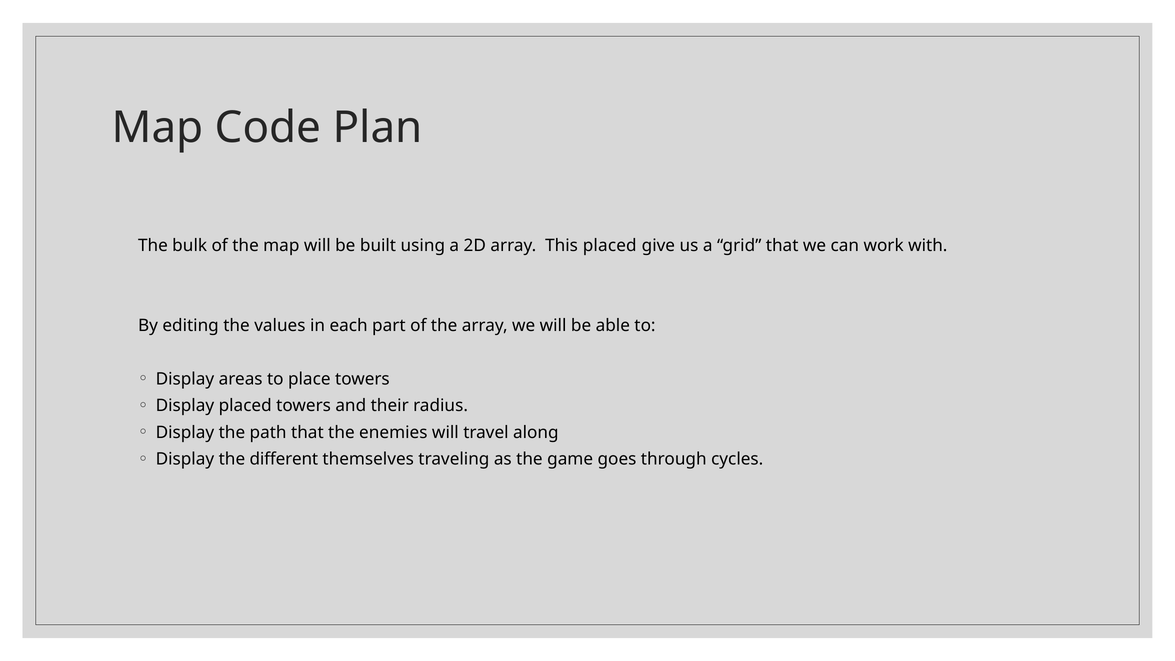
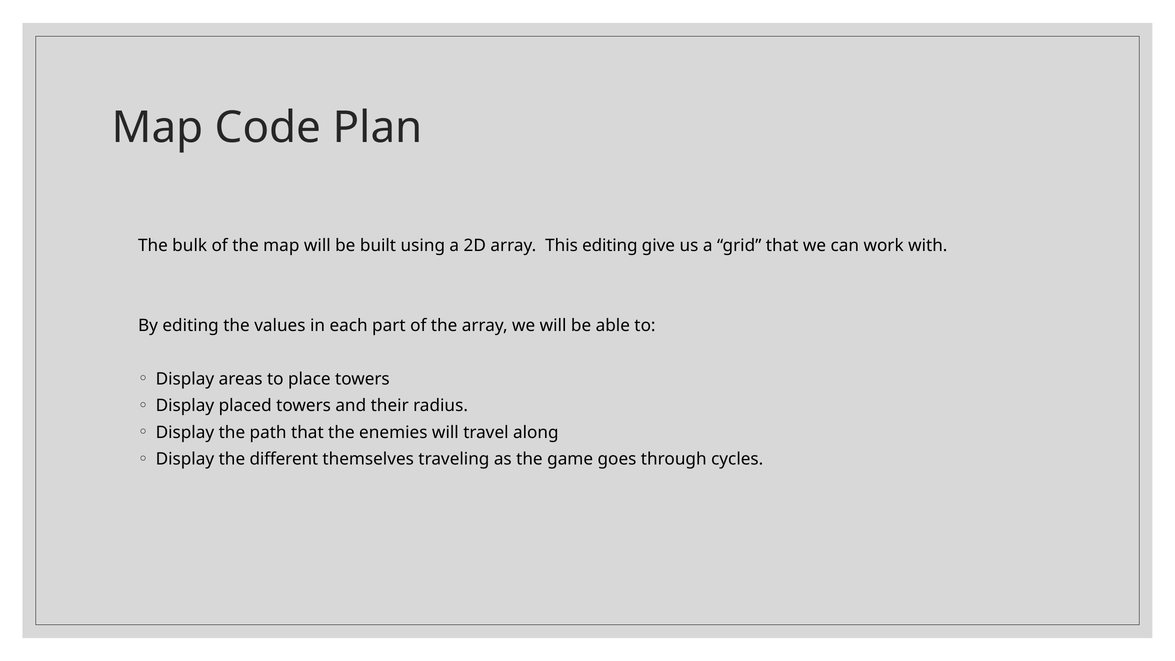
This placed: placed -> editing
